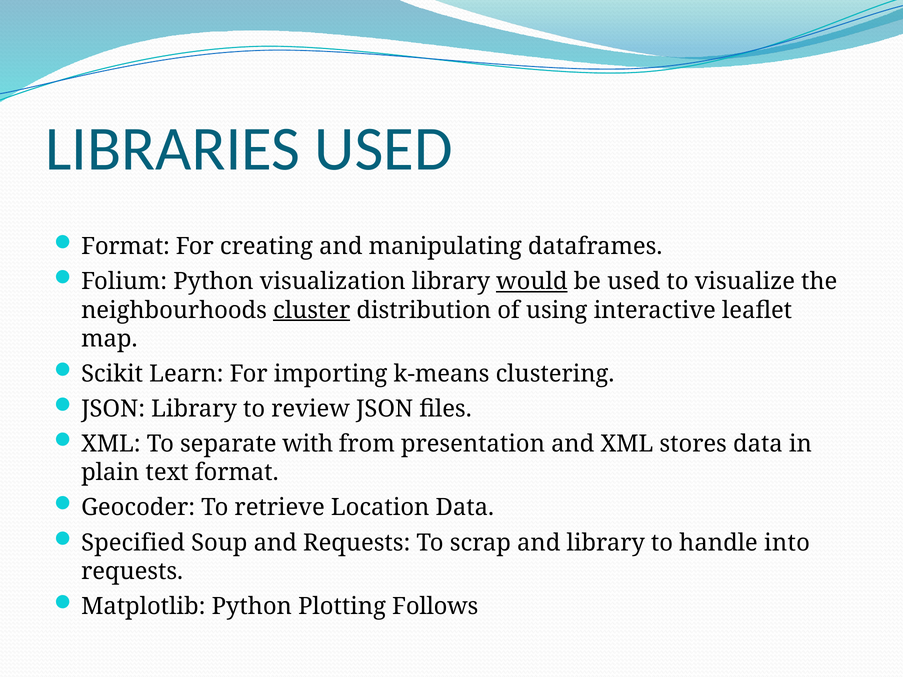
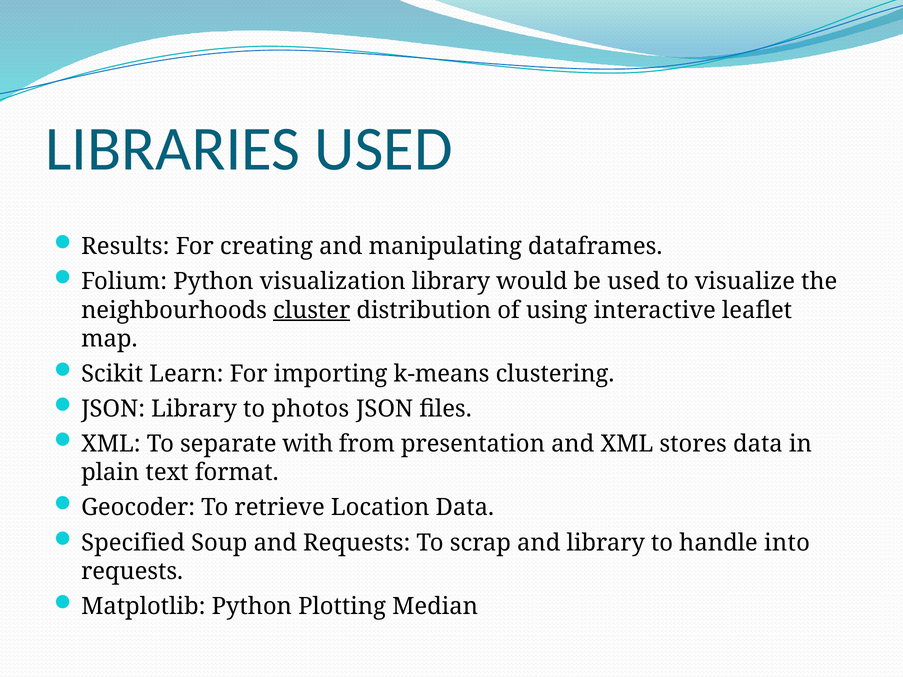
Format at (125, 247): Format -> Results
would underline: present -> none
review: review -> photos
Follows: Follows -> Median
